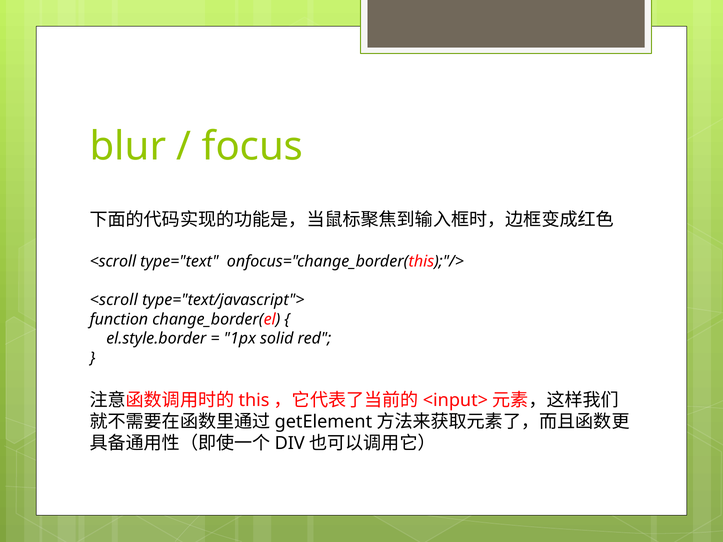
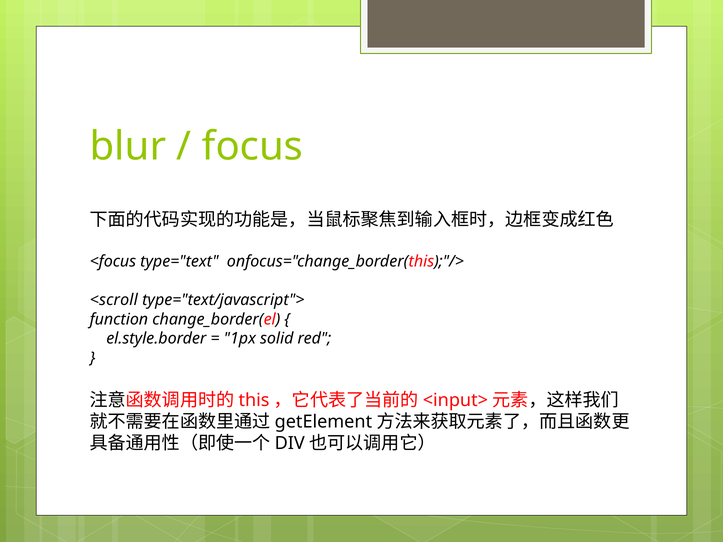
<scroll at (113, 262): <scroll -> <focus
